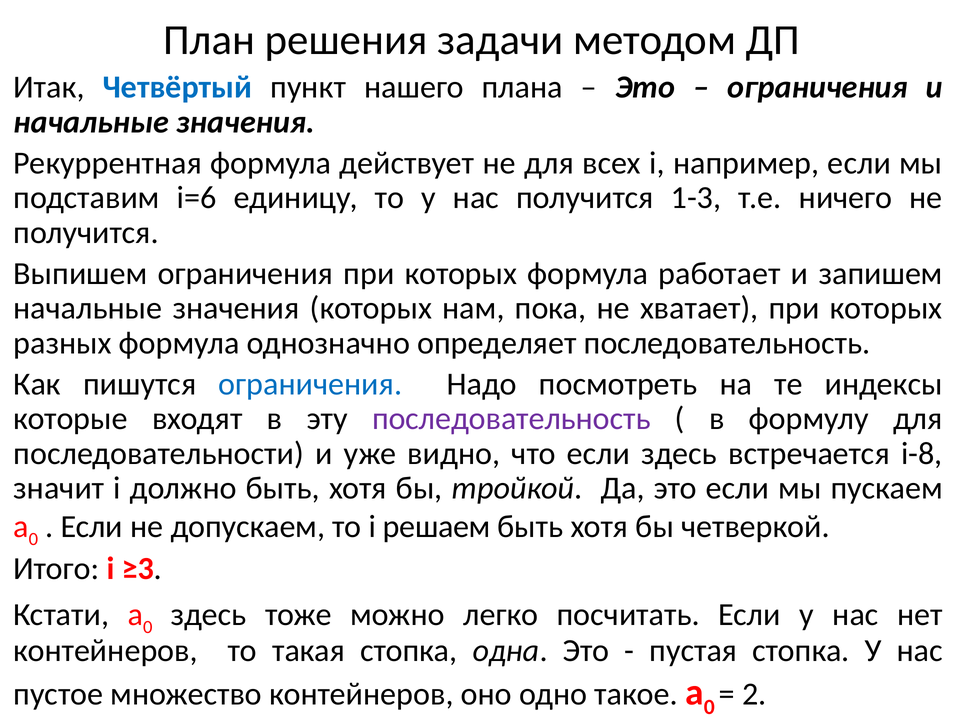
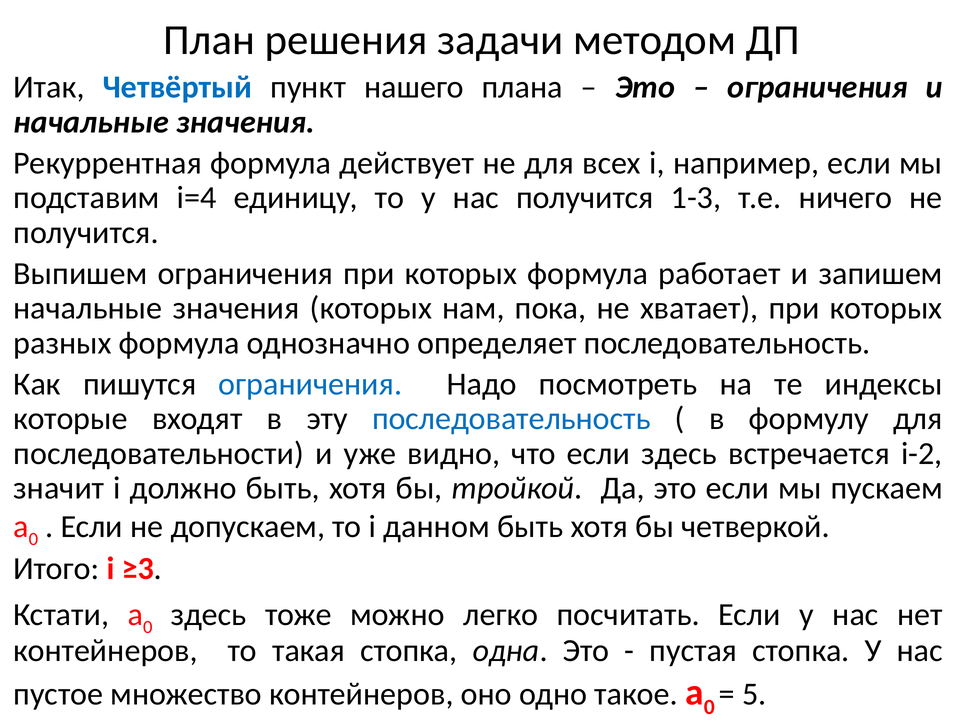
i=6: i=6 -> i=4
последовательность at (511, 419) colour: purple -> blue
i-8: i-8 -> i-2
решаем: решаем -> данном
2: 2 -> 5
